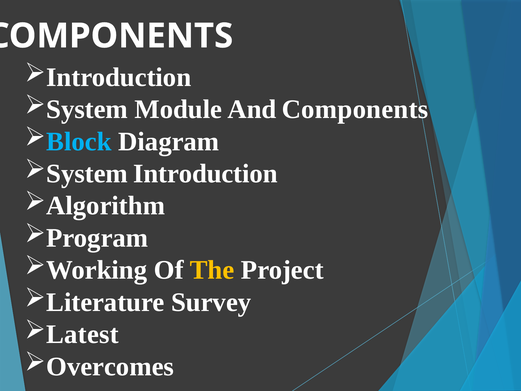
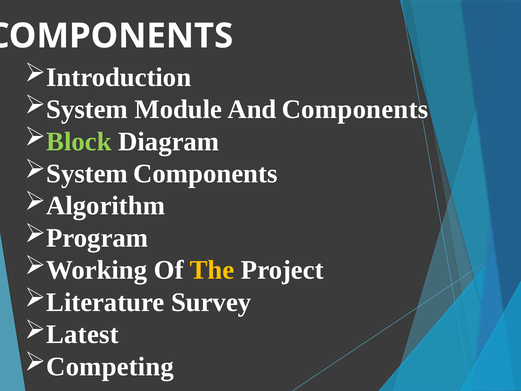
Block colour: light blue -> light green
System Introduction: Introduction -> Components
Overcomes: Overcomes -> Competing
